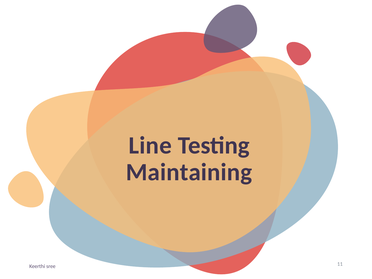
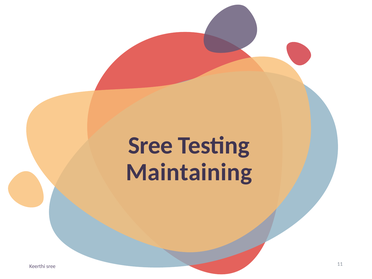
Line at (150, 145): Line -> Sree
